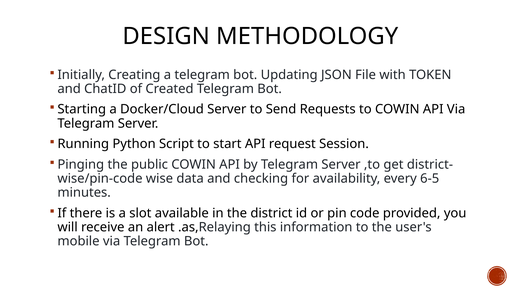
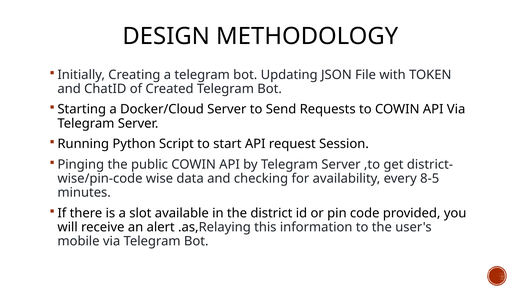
6-5: 6-5 -> 8-5
